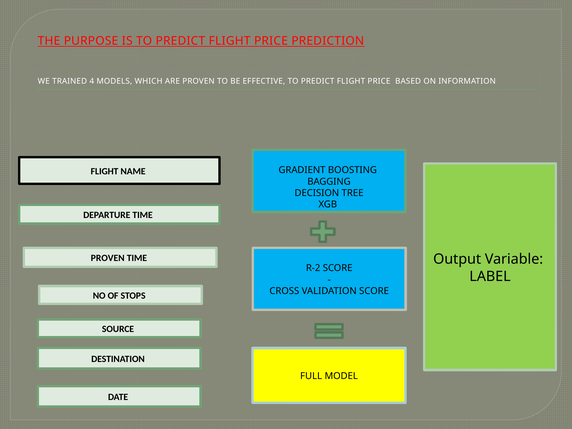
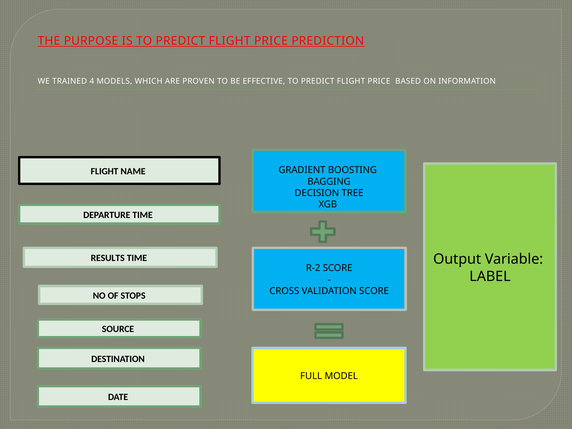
PROVEN at (108, 258): PROVEN -> RESULTS
